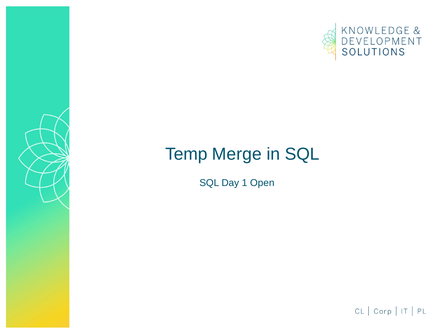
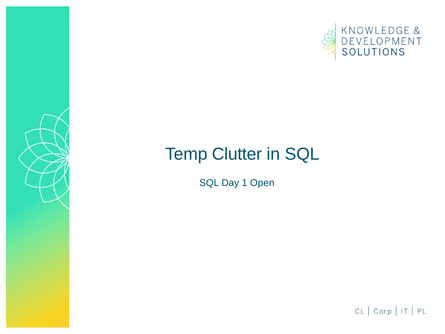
Merge: Merge -> Clutter
